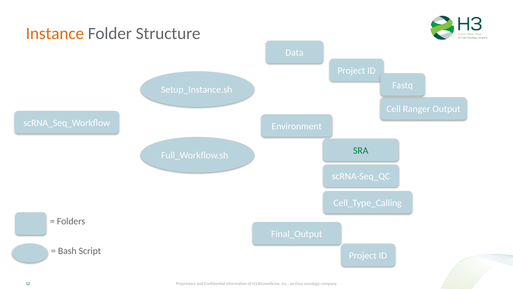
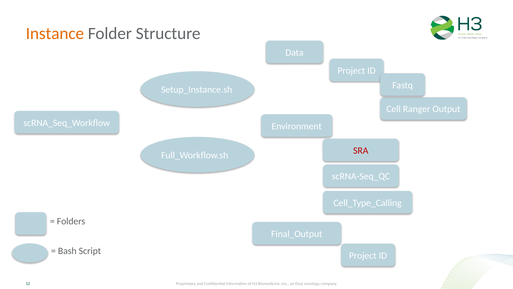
SRA colour: green -> red
